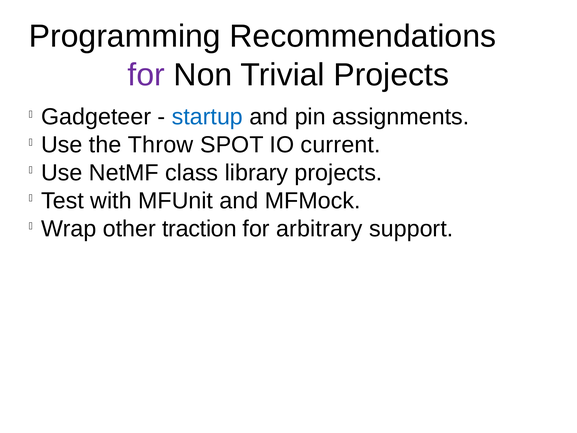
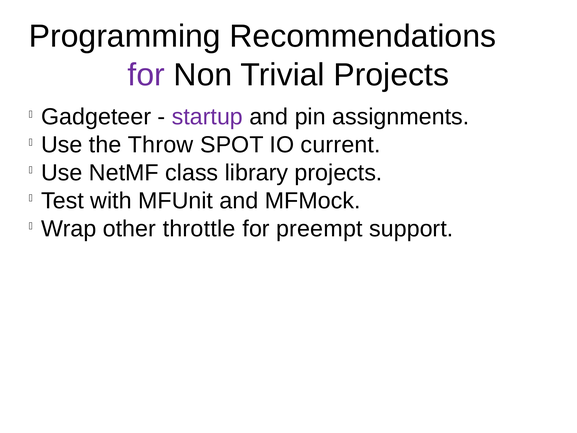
startup colour: blue -> purple
traction: traction -> throttle
arbitrary: arbitrary -> preempt
